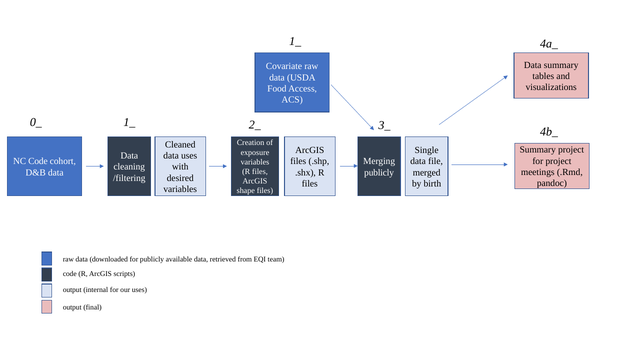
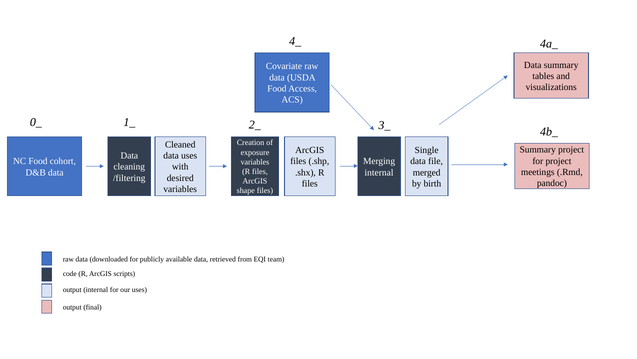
1_ at (295, 41): 1_ -> 4_
NC Code: Code -> Food
publicly at (379, 172): publicly -> internal
